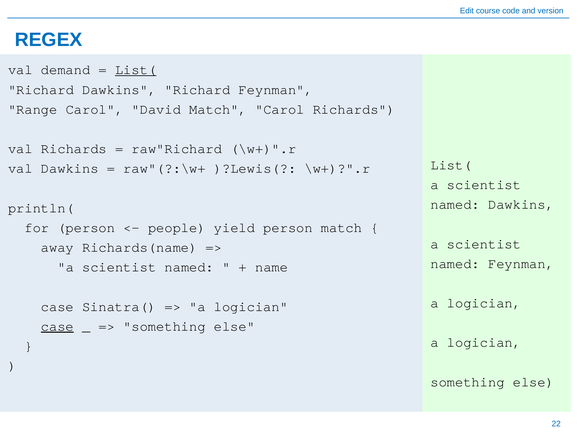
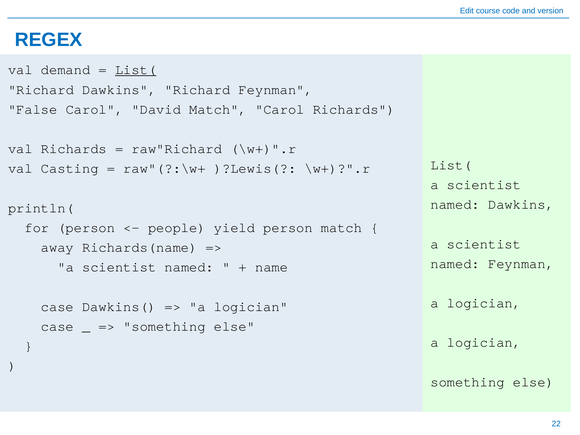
Range: Range -> False
val Dawkins: Dawkins -> Casting
Sinatra(: Sinatra( -> Dawkins(
case at (57, 326) underline: present -> none
